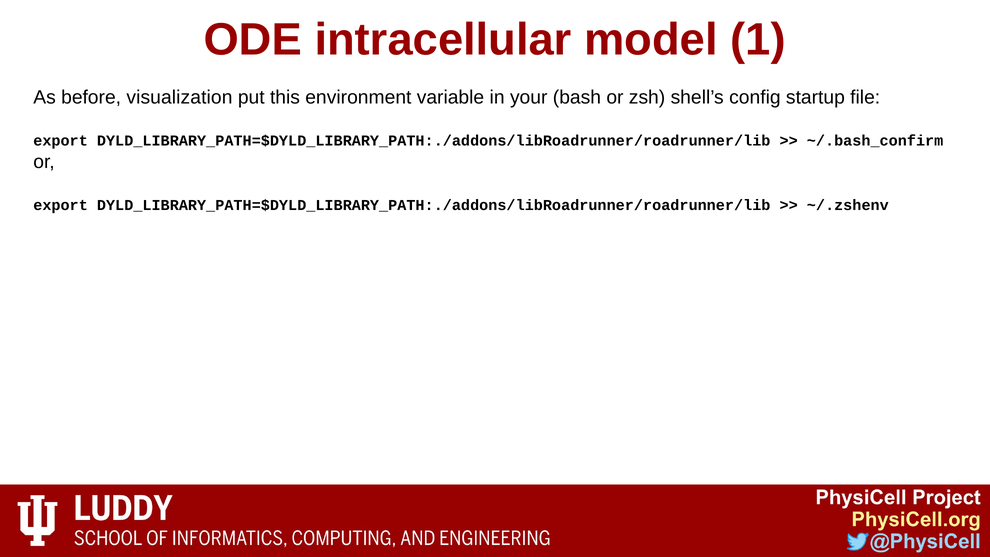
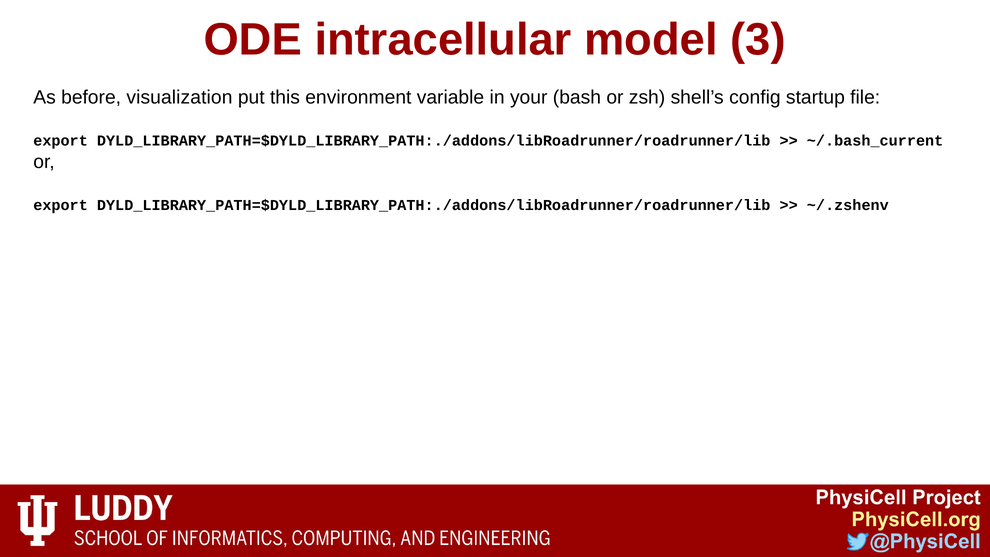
1: 1 -> 3
~/.bash_confirm: ~/.bash_confirm -> ~/.bash_current
